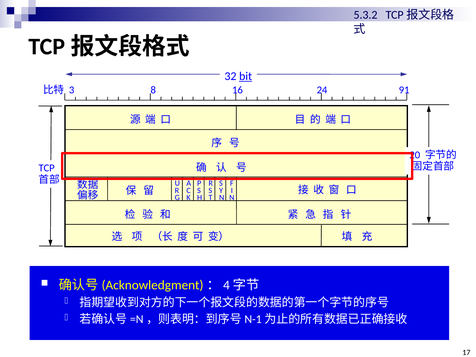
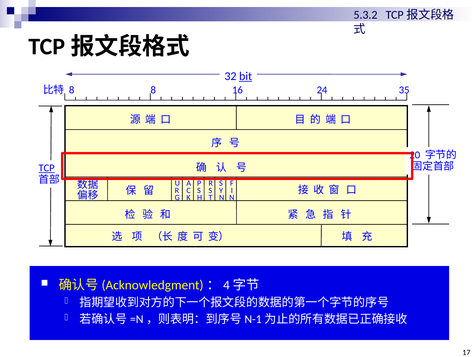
3 at (72, 90): 3 -> 8
91: 91 -> 35
TCP underline: none -> present
